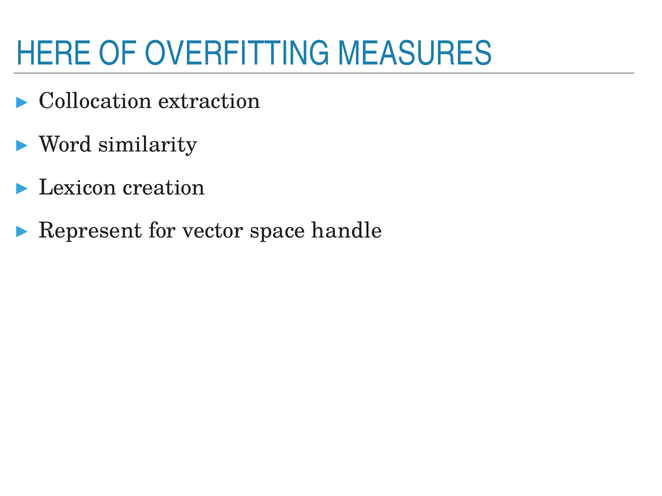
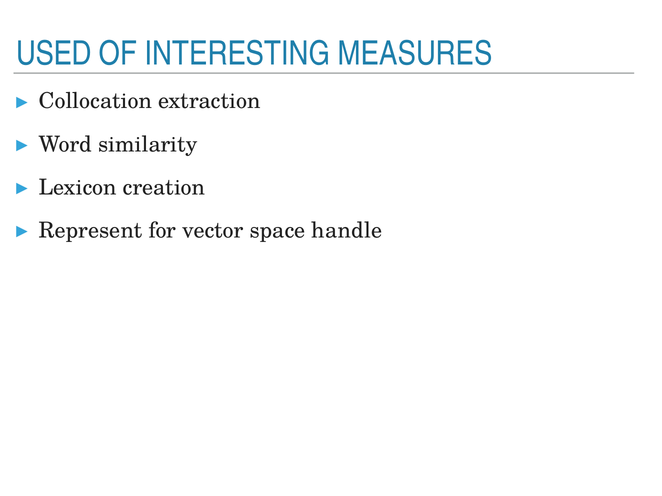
HERE: HERE -> USED
OVERFITTING: OVERFITTING -> INTERESTING
